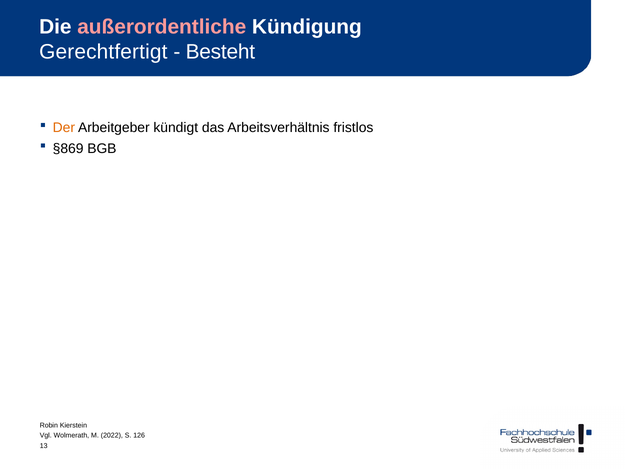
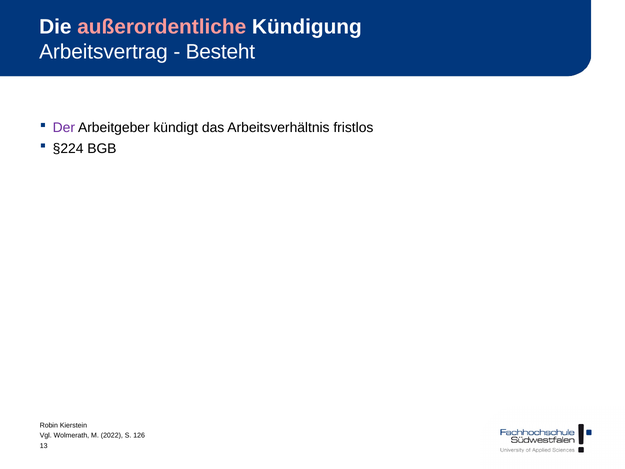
Gerechtfertigt: Gerechtfertigt -> Arbeitsvertrag
Der colour: orange -> purple
§869: §869 -> §224
